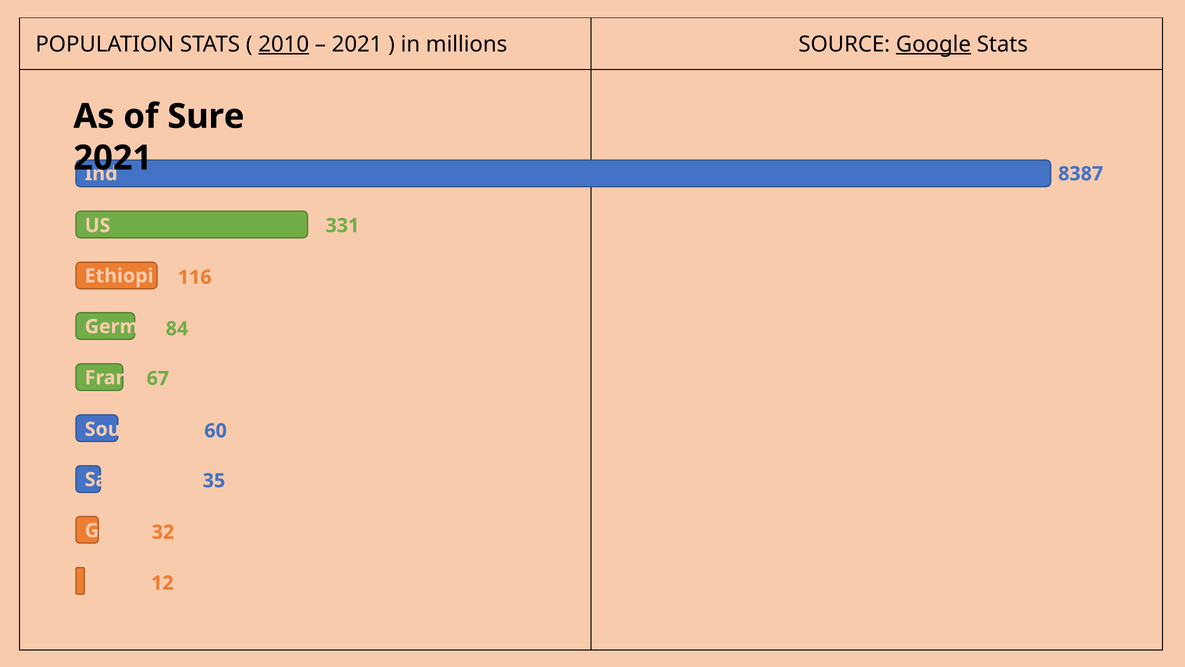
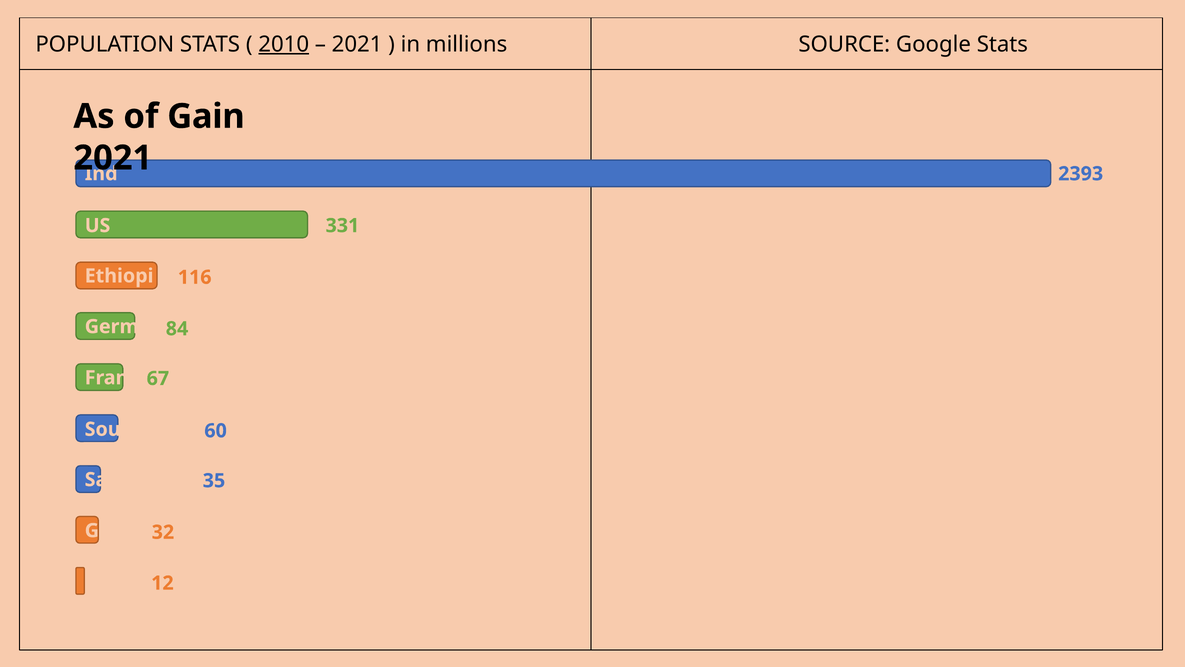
Google underline: present -> none
Sure: Sure -> Gain
8387: 8387 -> 2393
